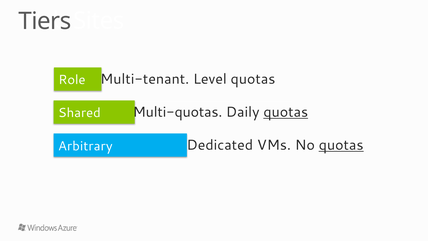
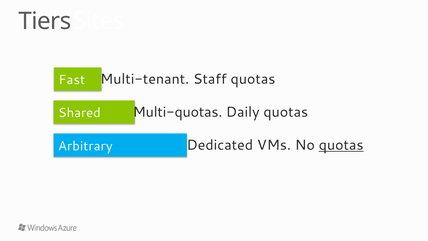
Level: Level -> Staff
Role: Role -> Fast
quotas at (286, 112) underline: present -> none
